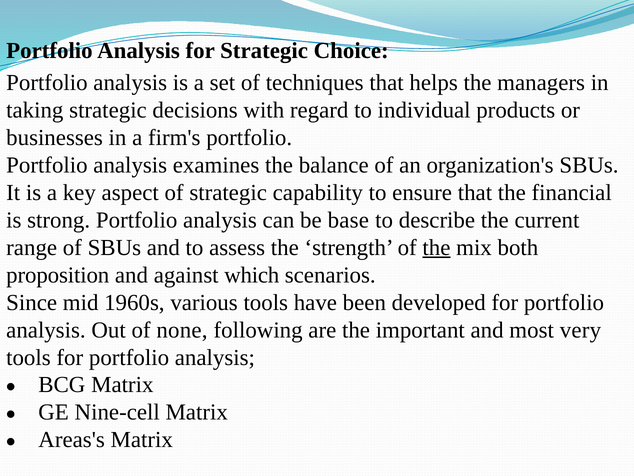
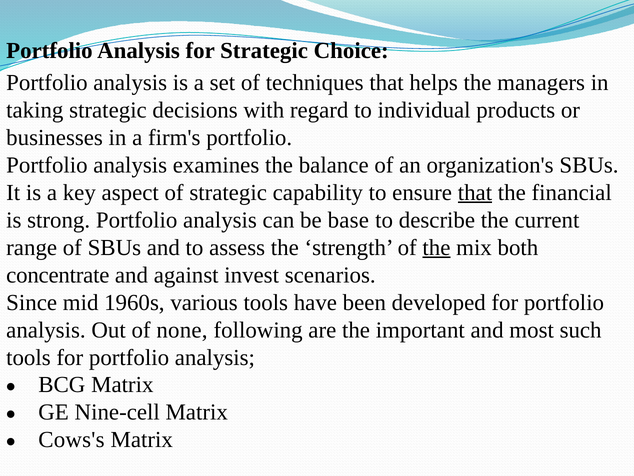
that at (475, 192) underline: none -> present
proposition: proposition -> concentrate
which: which -> invest
very: very -> such
Areas's: Areas's -> Cows's
